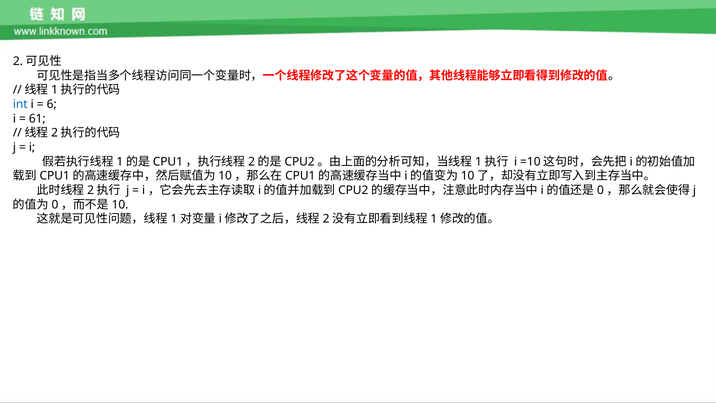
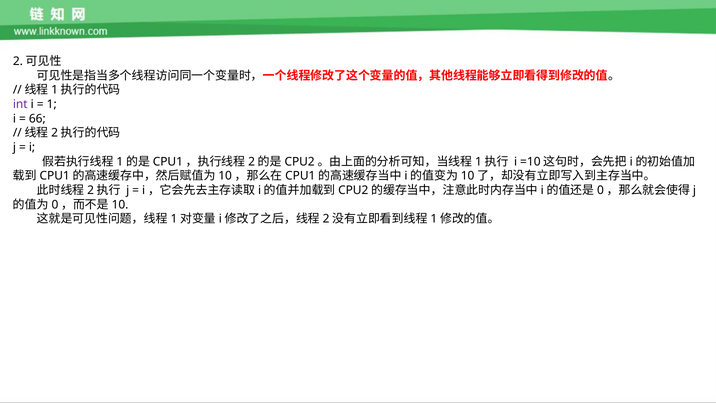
int colour: blue -> purple
6: 6 -> 1
61: 61 -> 66
